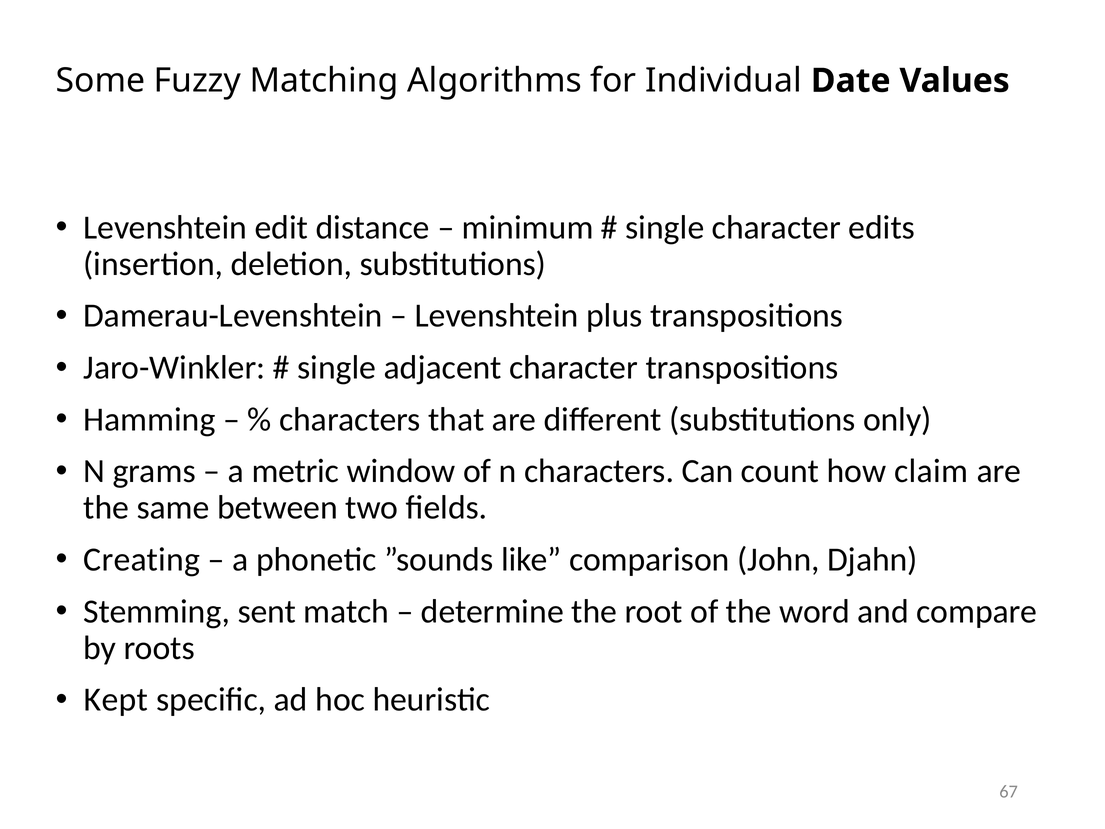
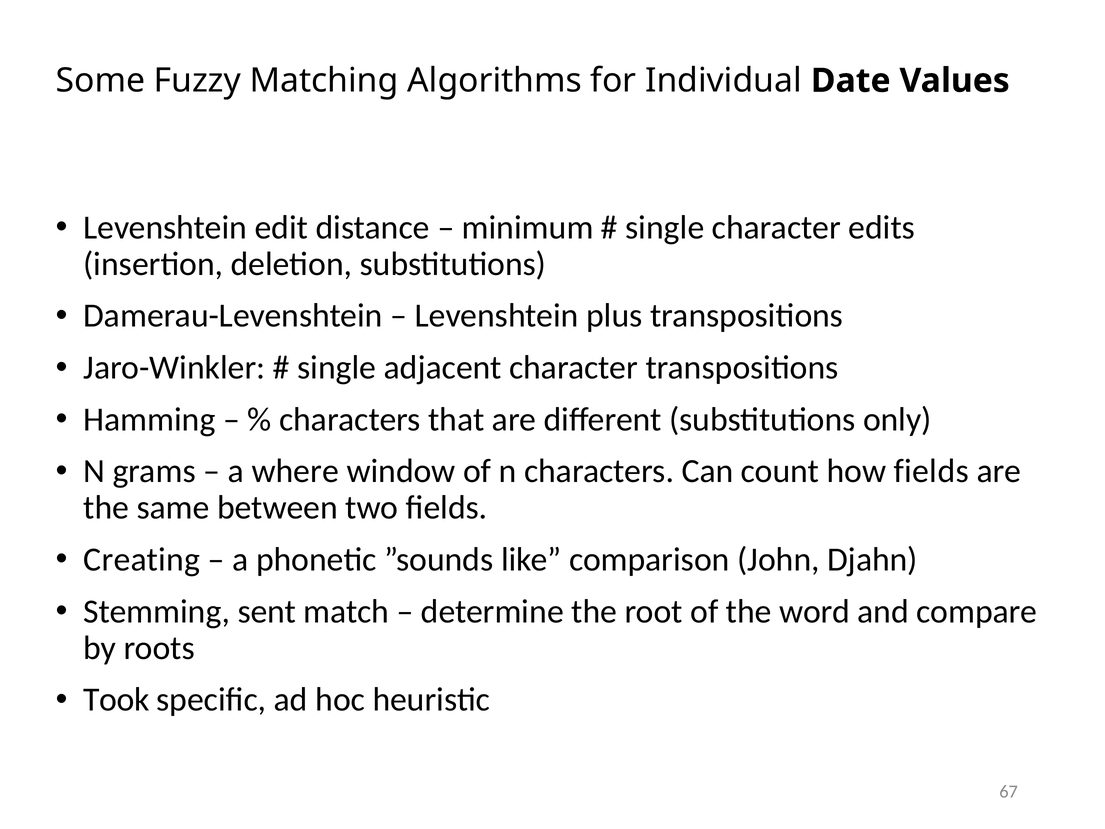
metric: metric -> where
how claim: claim -> fields
Kept: Kept -> Took
